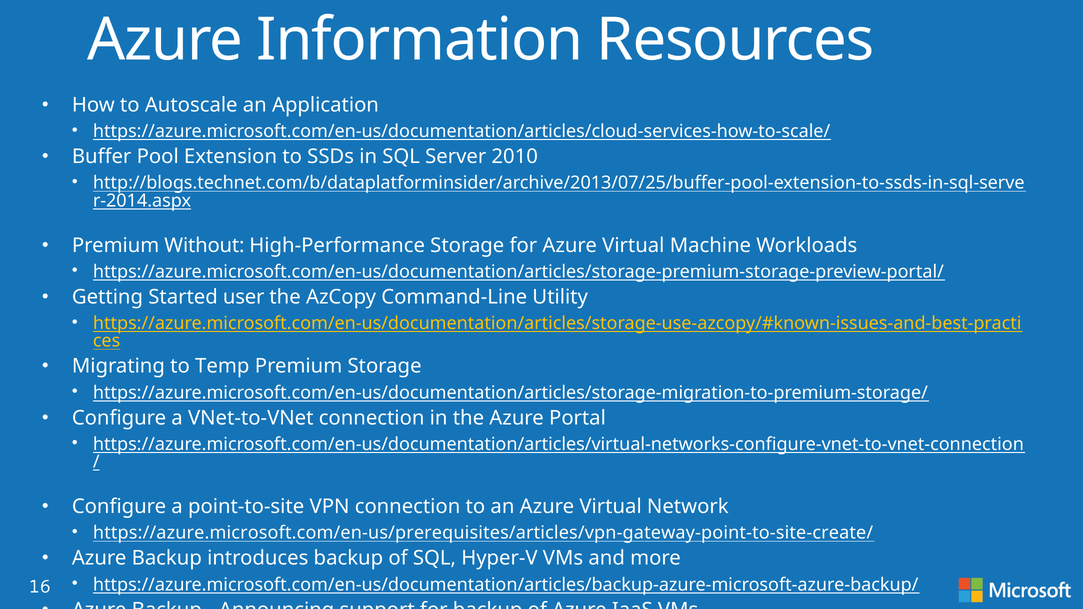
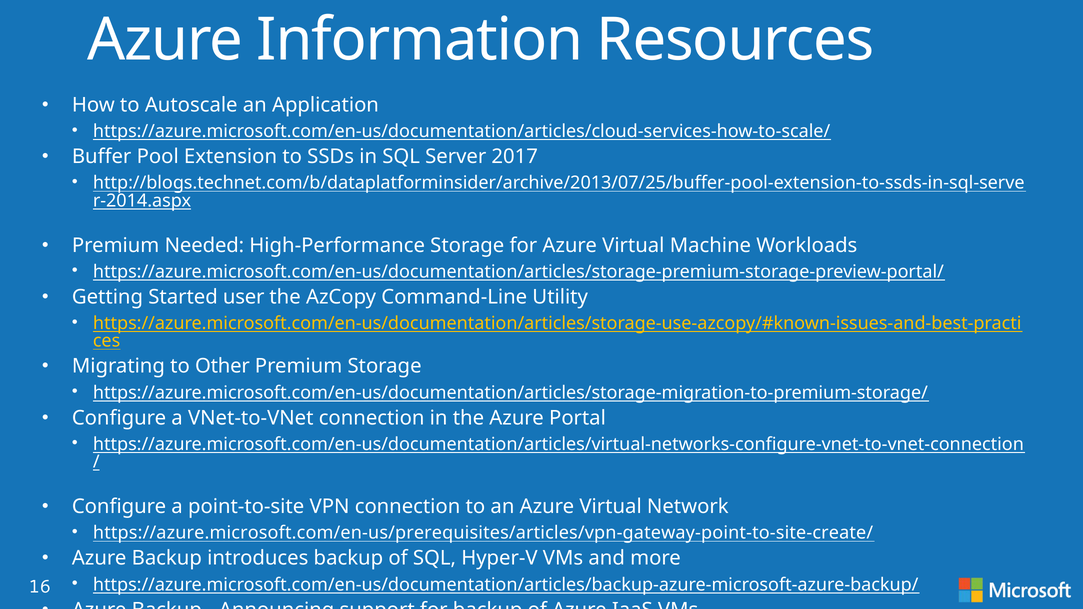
2010: 2010 -> 2017
Without: Without -> Needed
Temp: Temp -> Other
